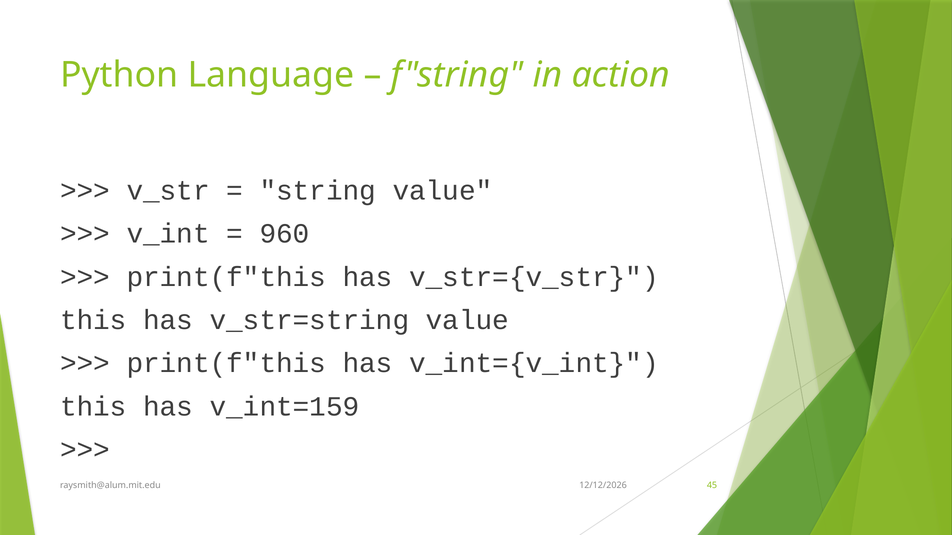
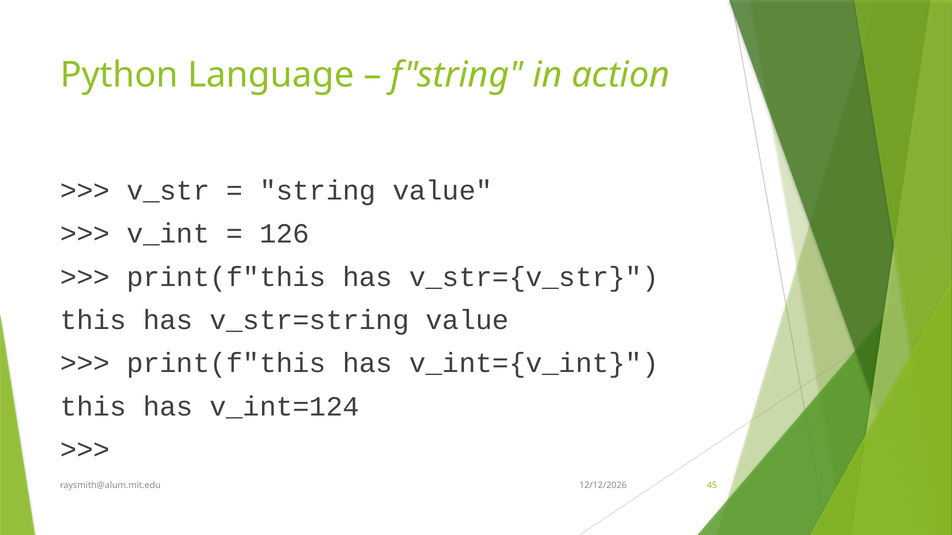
960: 960 -> 126
v_int=159: v_int=159 -> v_int=124
